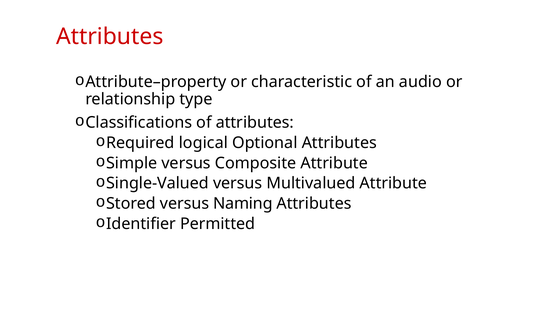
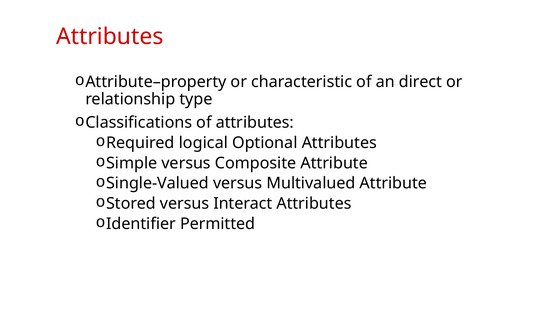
audio: audio -> direct
Naming: Naming -> Interact
